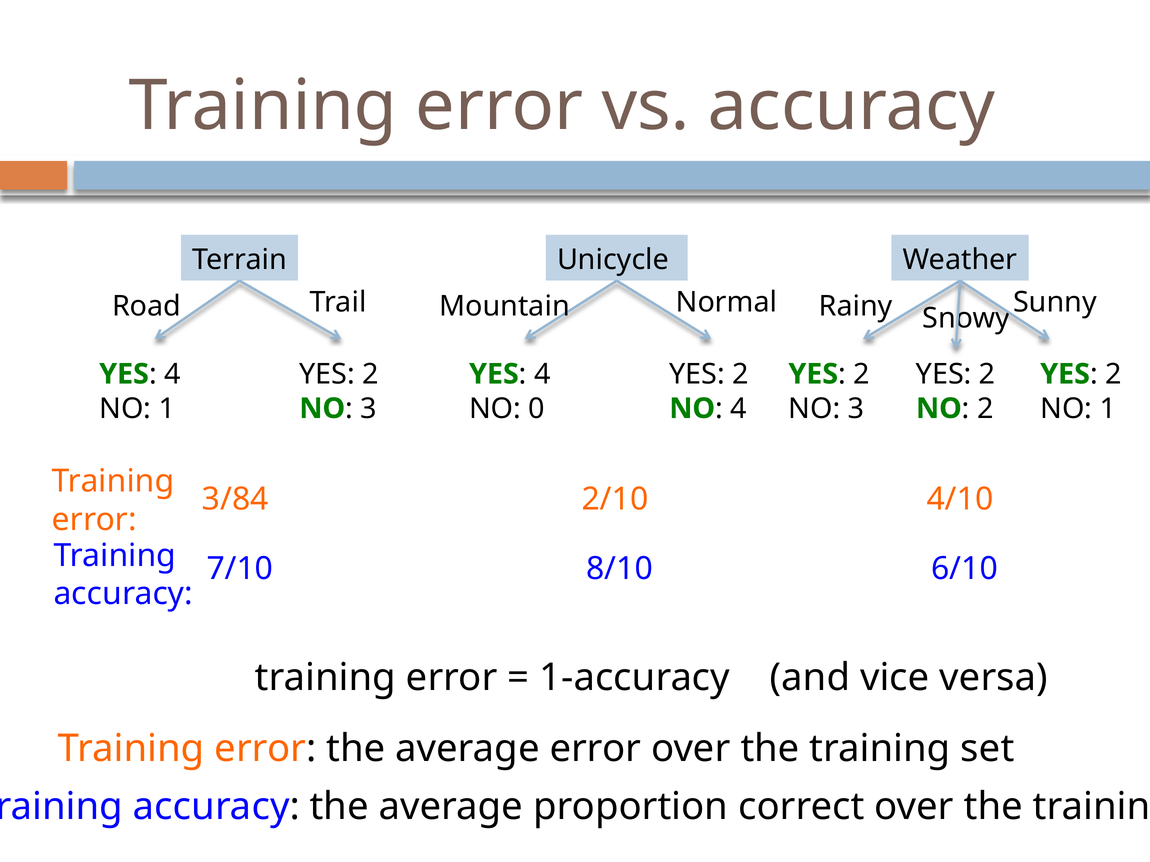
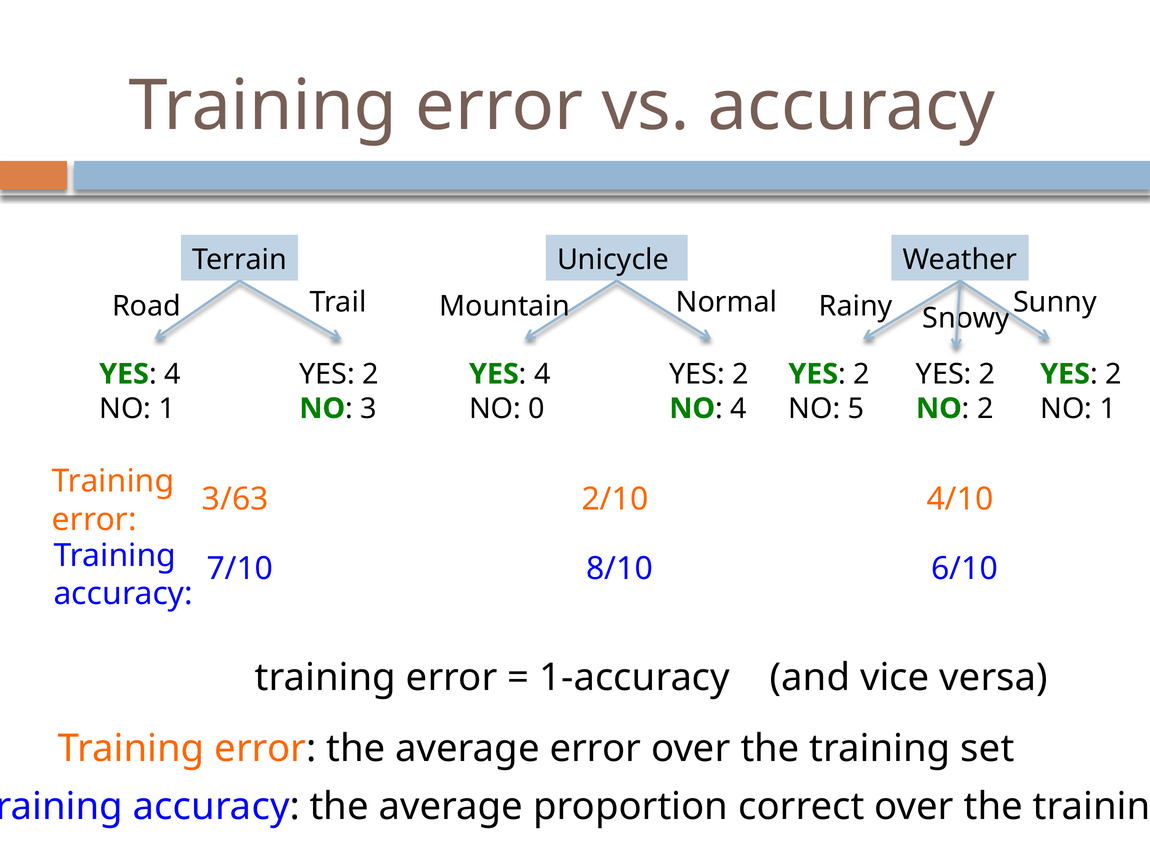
NO 3: 3 -> 5
3/84: 3/84 -> 3/63
